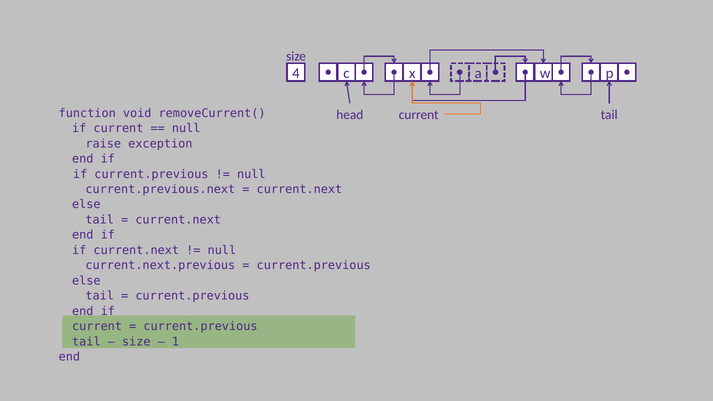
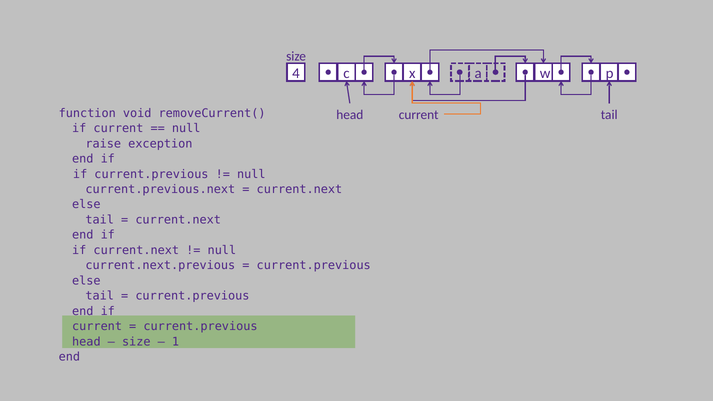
tail at (86, 342): tail -> head
